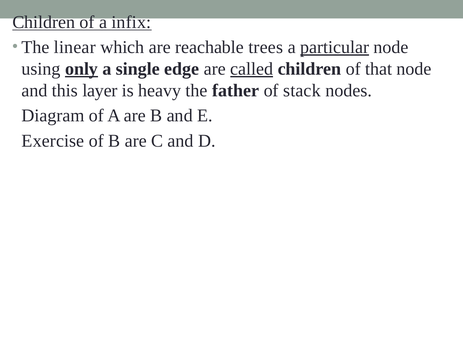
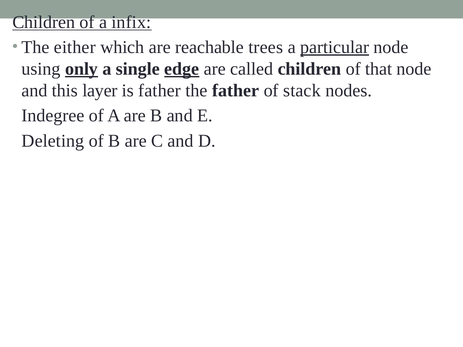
linear: linear -> either
edge underline: none -> present
called underline: present -> none
is heavy: heavy -> father
Diagram: Diagram -> Indegree
Exercise: Exercise -> Deleting
